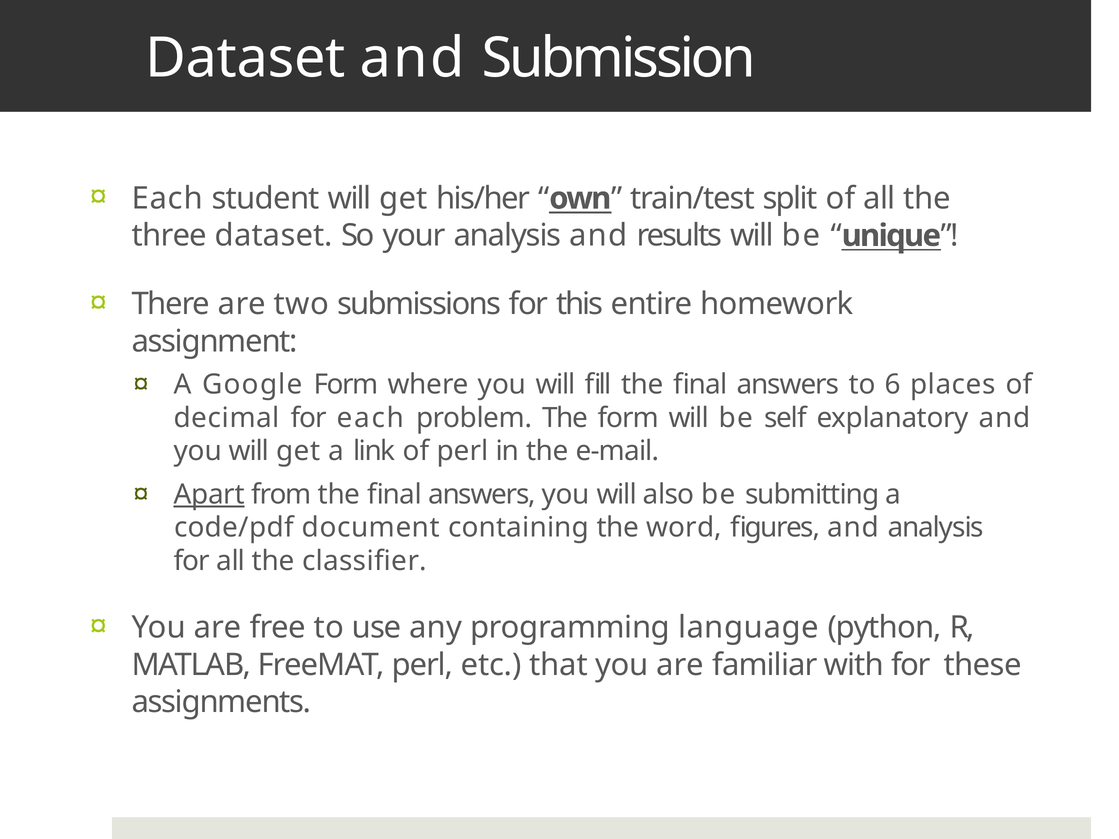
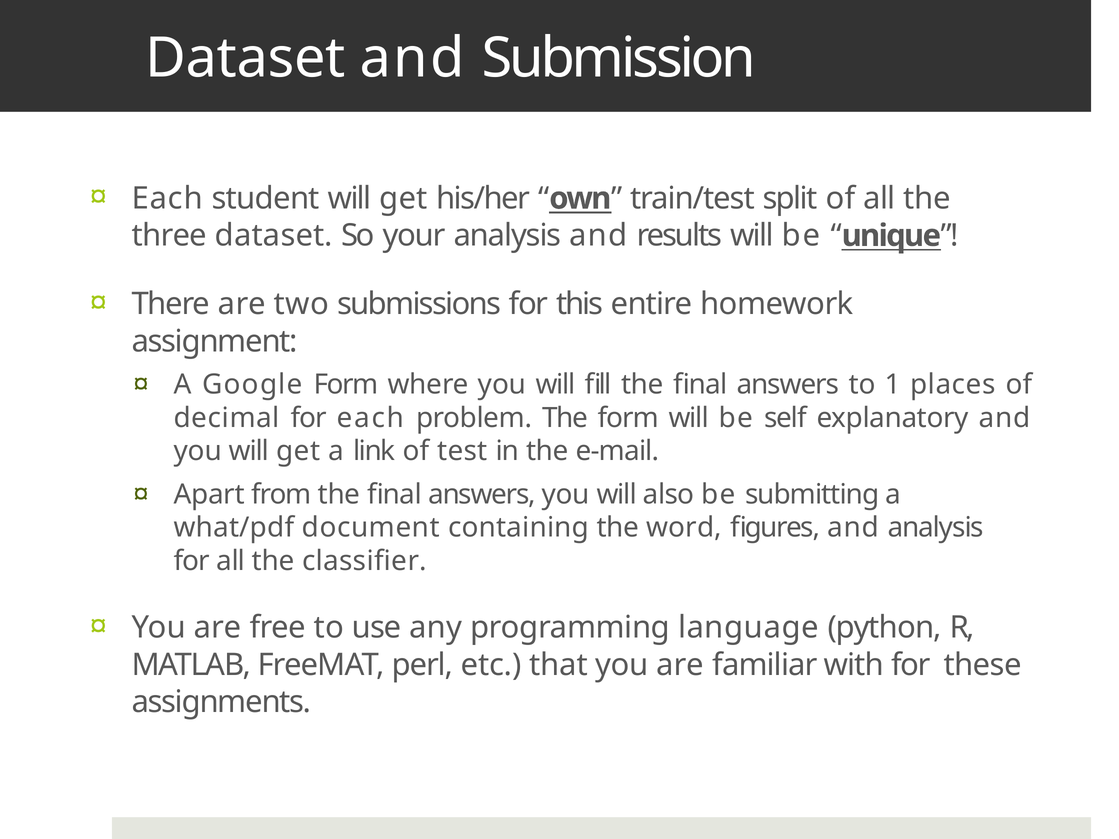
6: 6 -> 1
of perl: perl -> test
Apart underline: present -> none
code/pdf: code/pdf -> what/pdf
